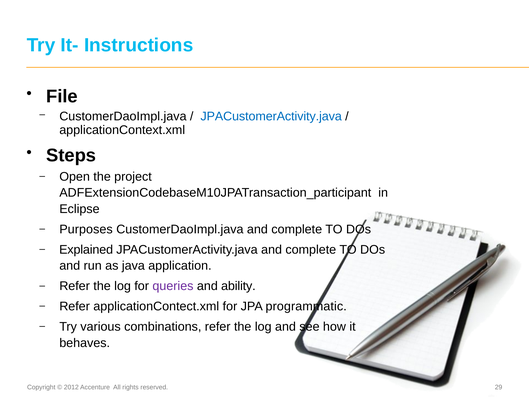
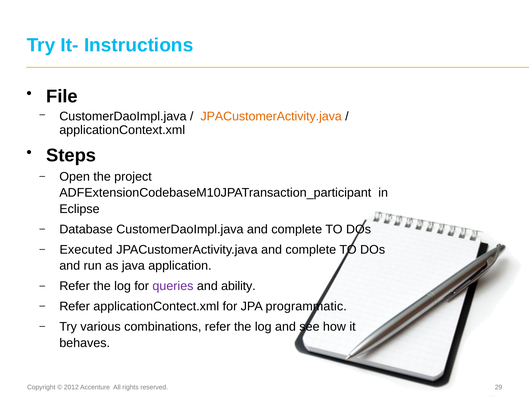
JPACustomerActivity.java at (271, 116) colour: blue -> orange
Purposes: Purposes -> Database
Explained: Explained -> Executed
